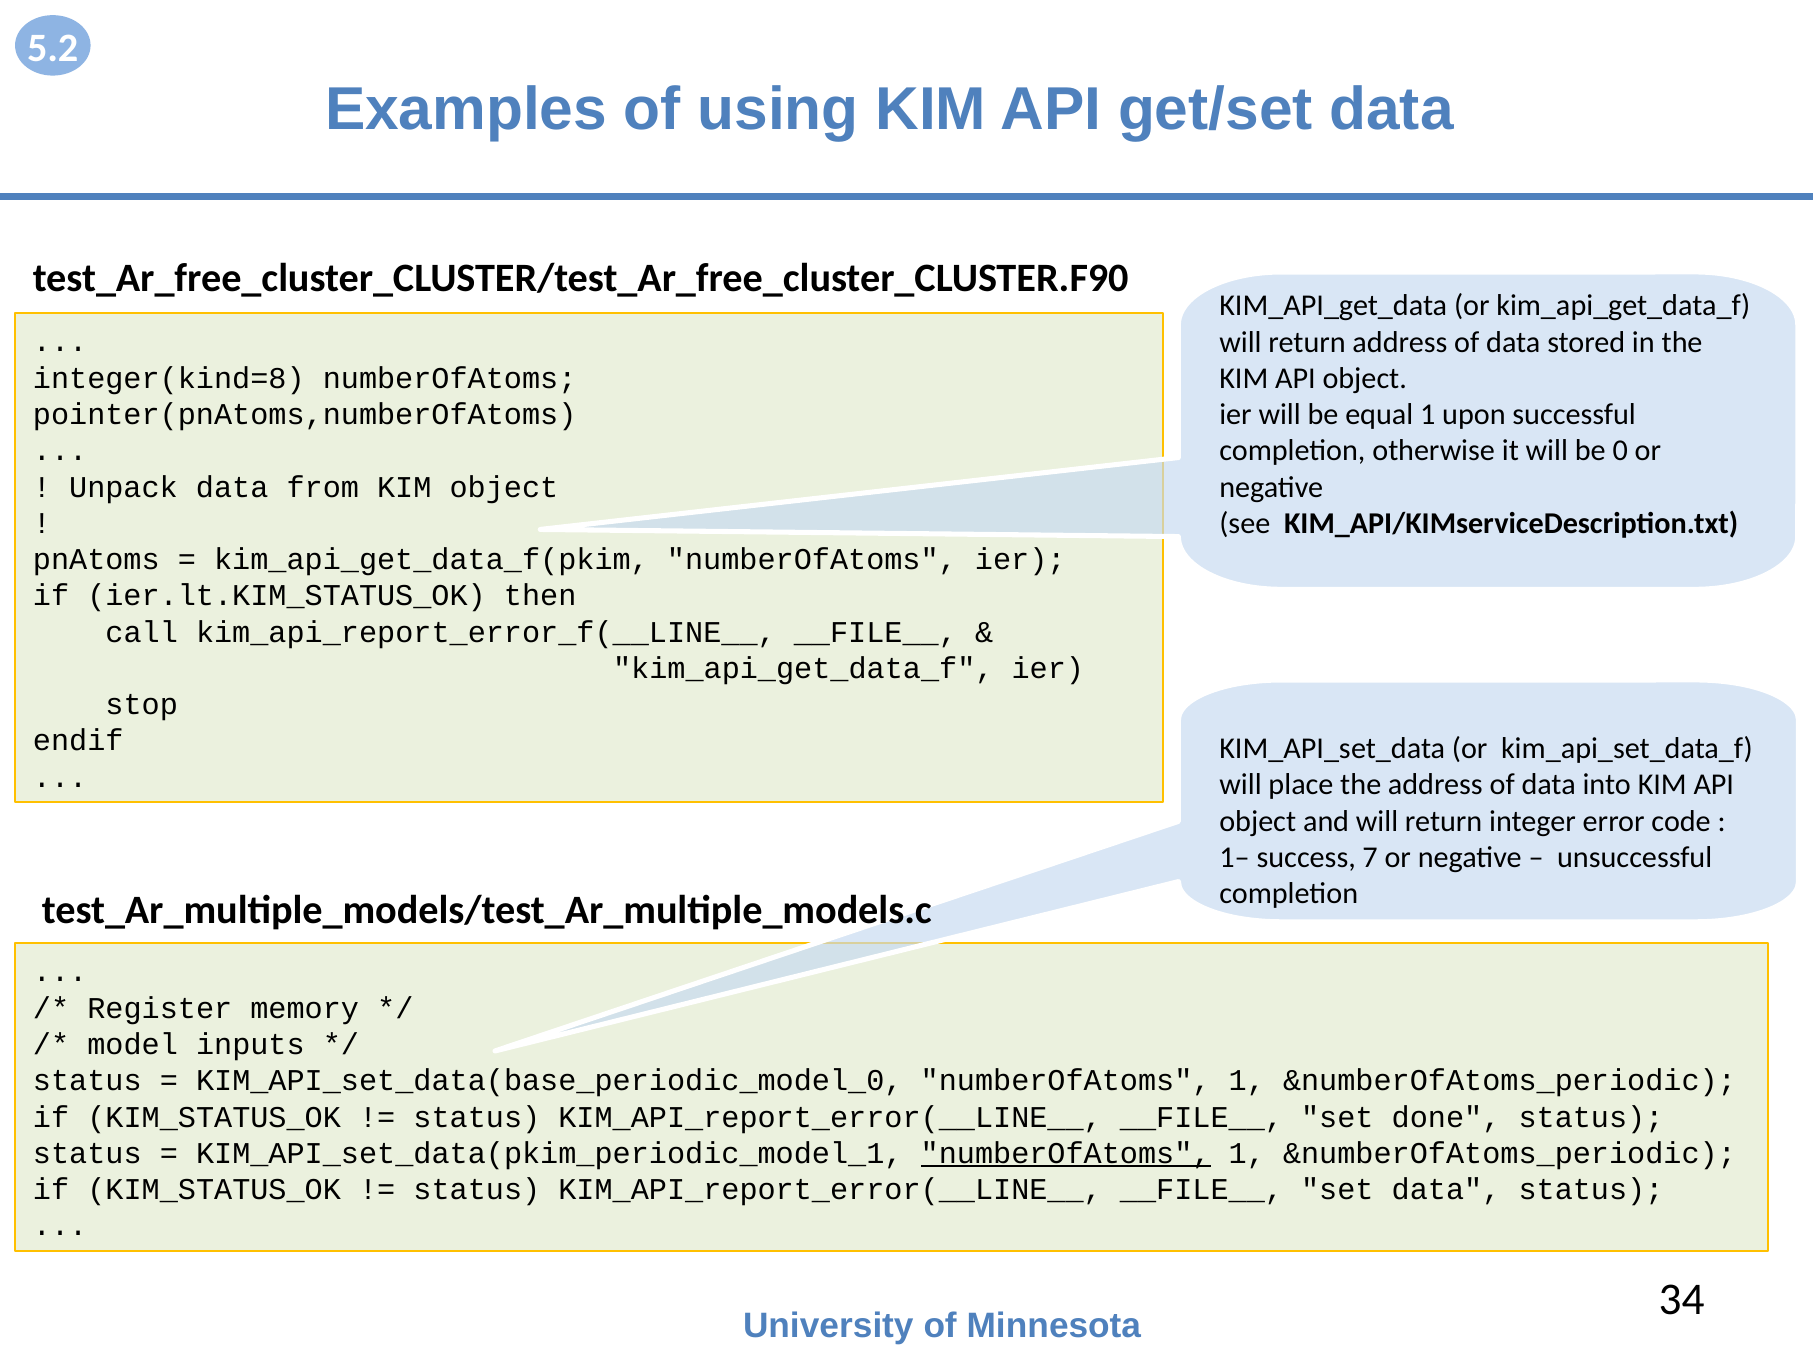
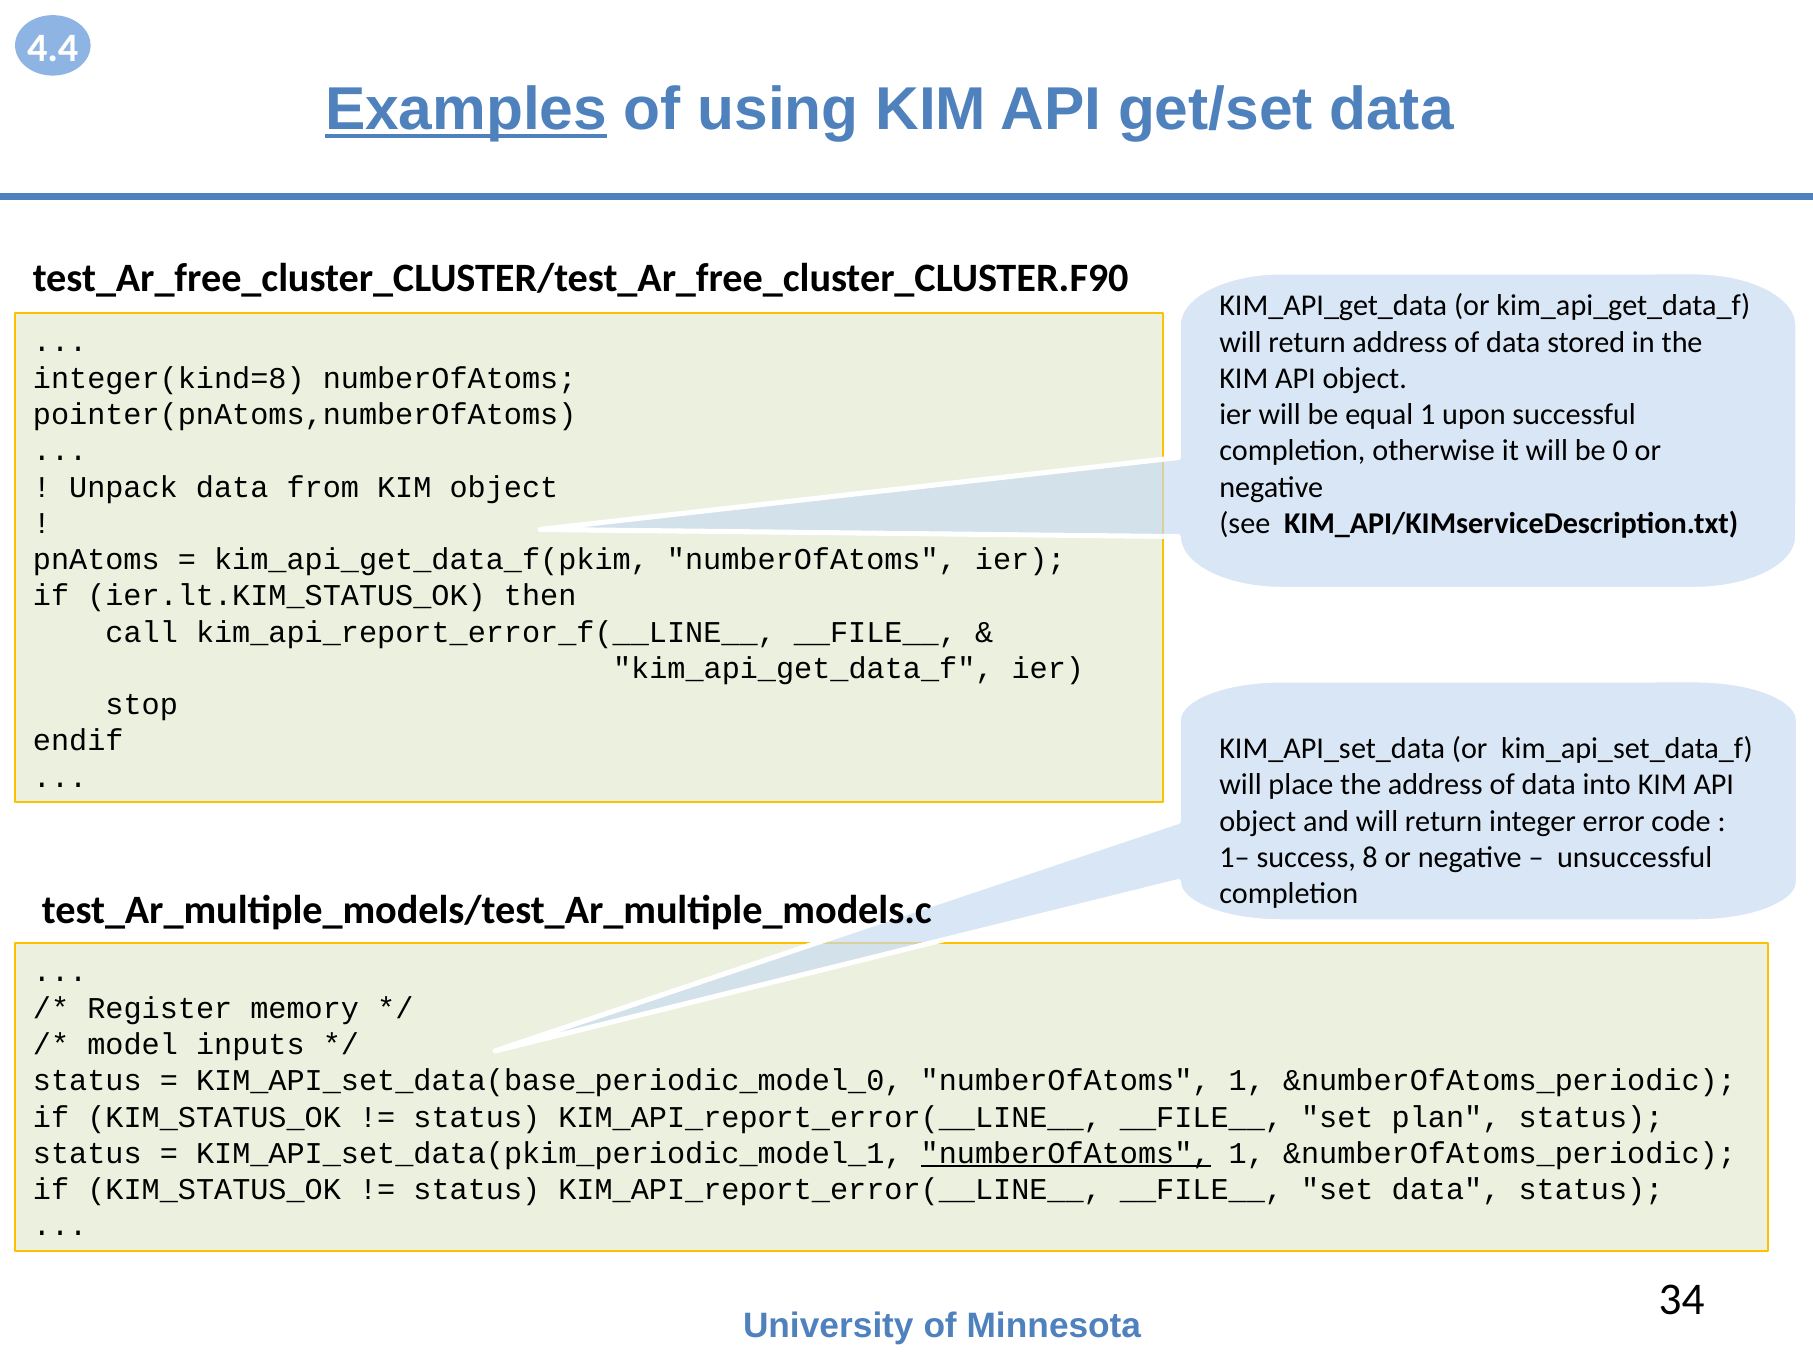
5.2: 5.2 -> 4.4
Examples underline: none -> present
7: 7 -> 8
done: done -> plan
